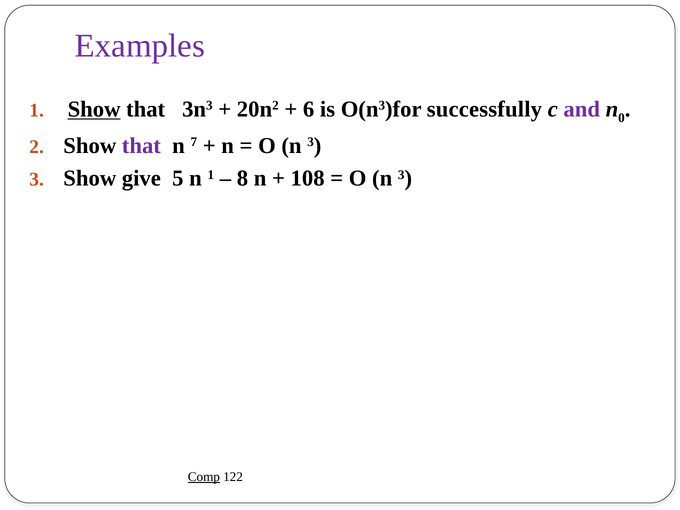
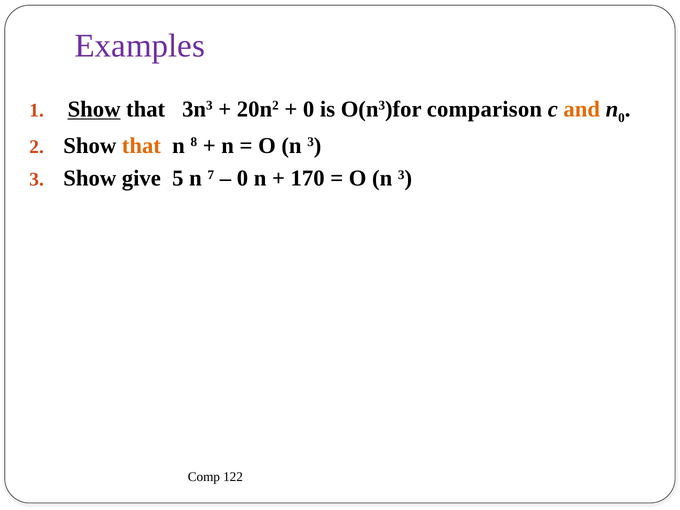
6 at (309, 109): 6 -> 0
successfully: successfully -> comparison
and colour: purple -> orange
that at (141, 146) colour: purple -> orange
7: 7 -> 8
n 1: 1 -> 7
8 at (242, 178): 8 -> 0
108: 108 -> 170
Comp underline: present -> none
